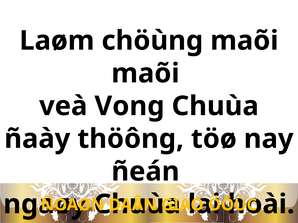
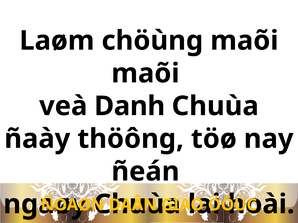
Vong: Vong -> Danh
